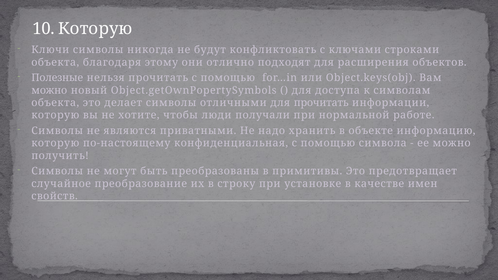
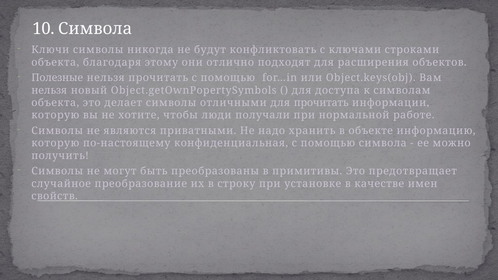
10 Которую: Которую -> Символа
можно at (49, 90): можно -> нельзя
